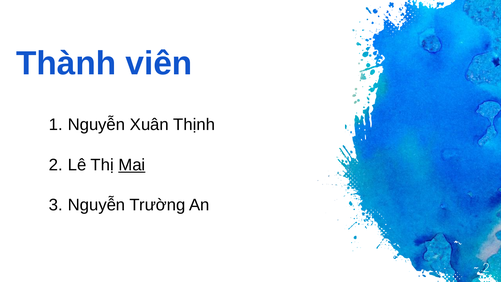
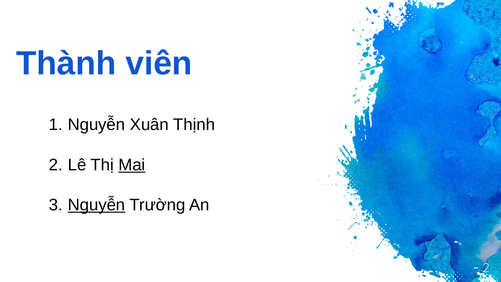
Nguyễn at (97, 205) underline: none -> present
